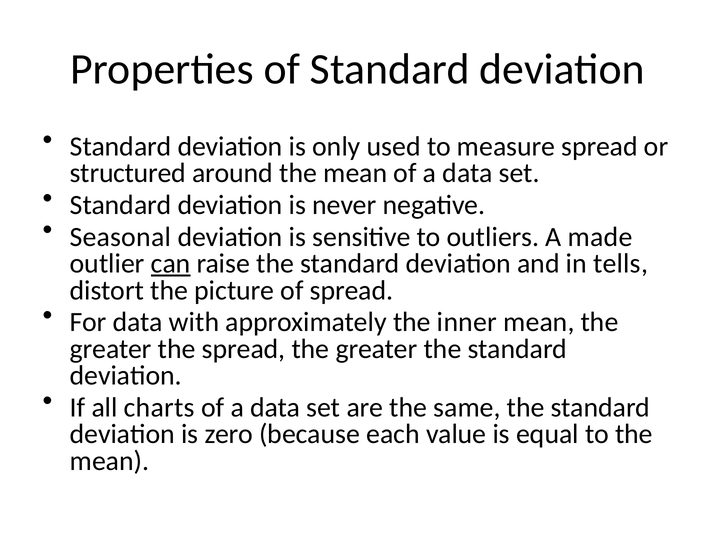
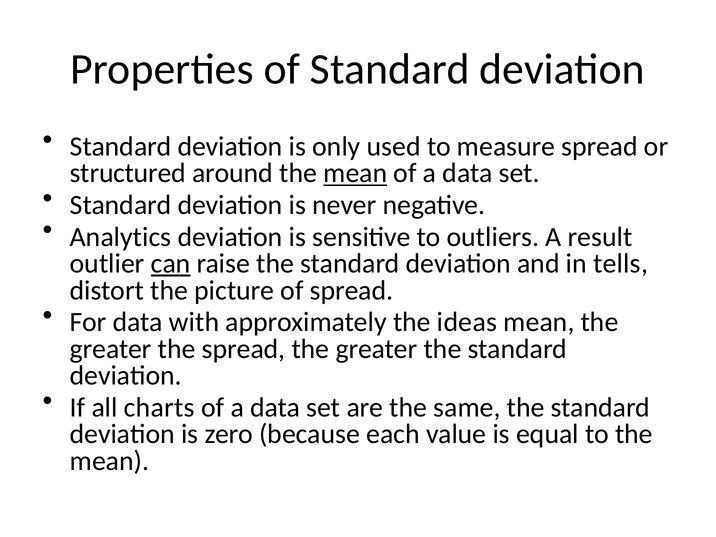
mean at (355, 173) underline: none -> present
Seasonal: Seasonal -> Analytics
made: made -> result
inner: inner -> ideas
